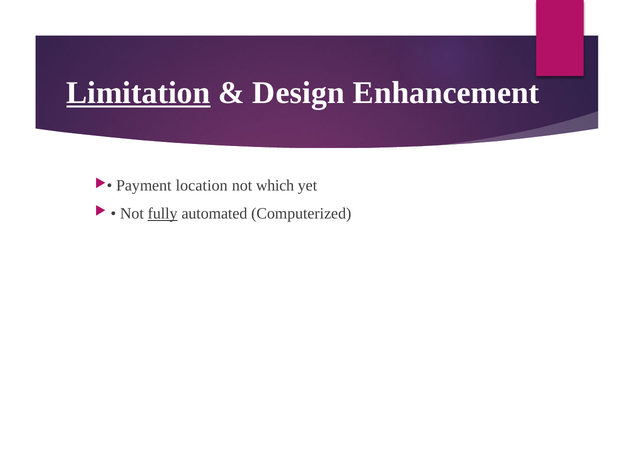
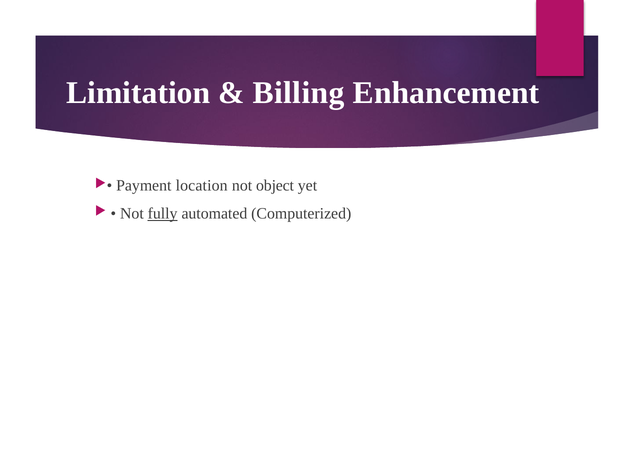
Limitation underline: present -> none
Design: Design -> Billing
which: which -> object
